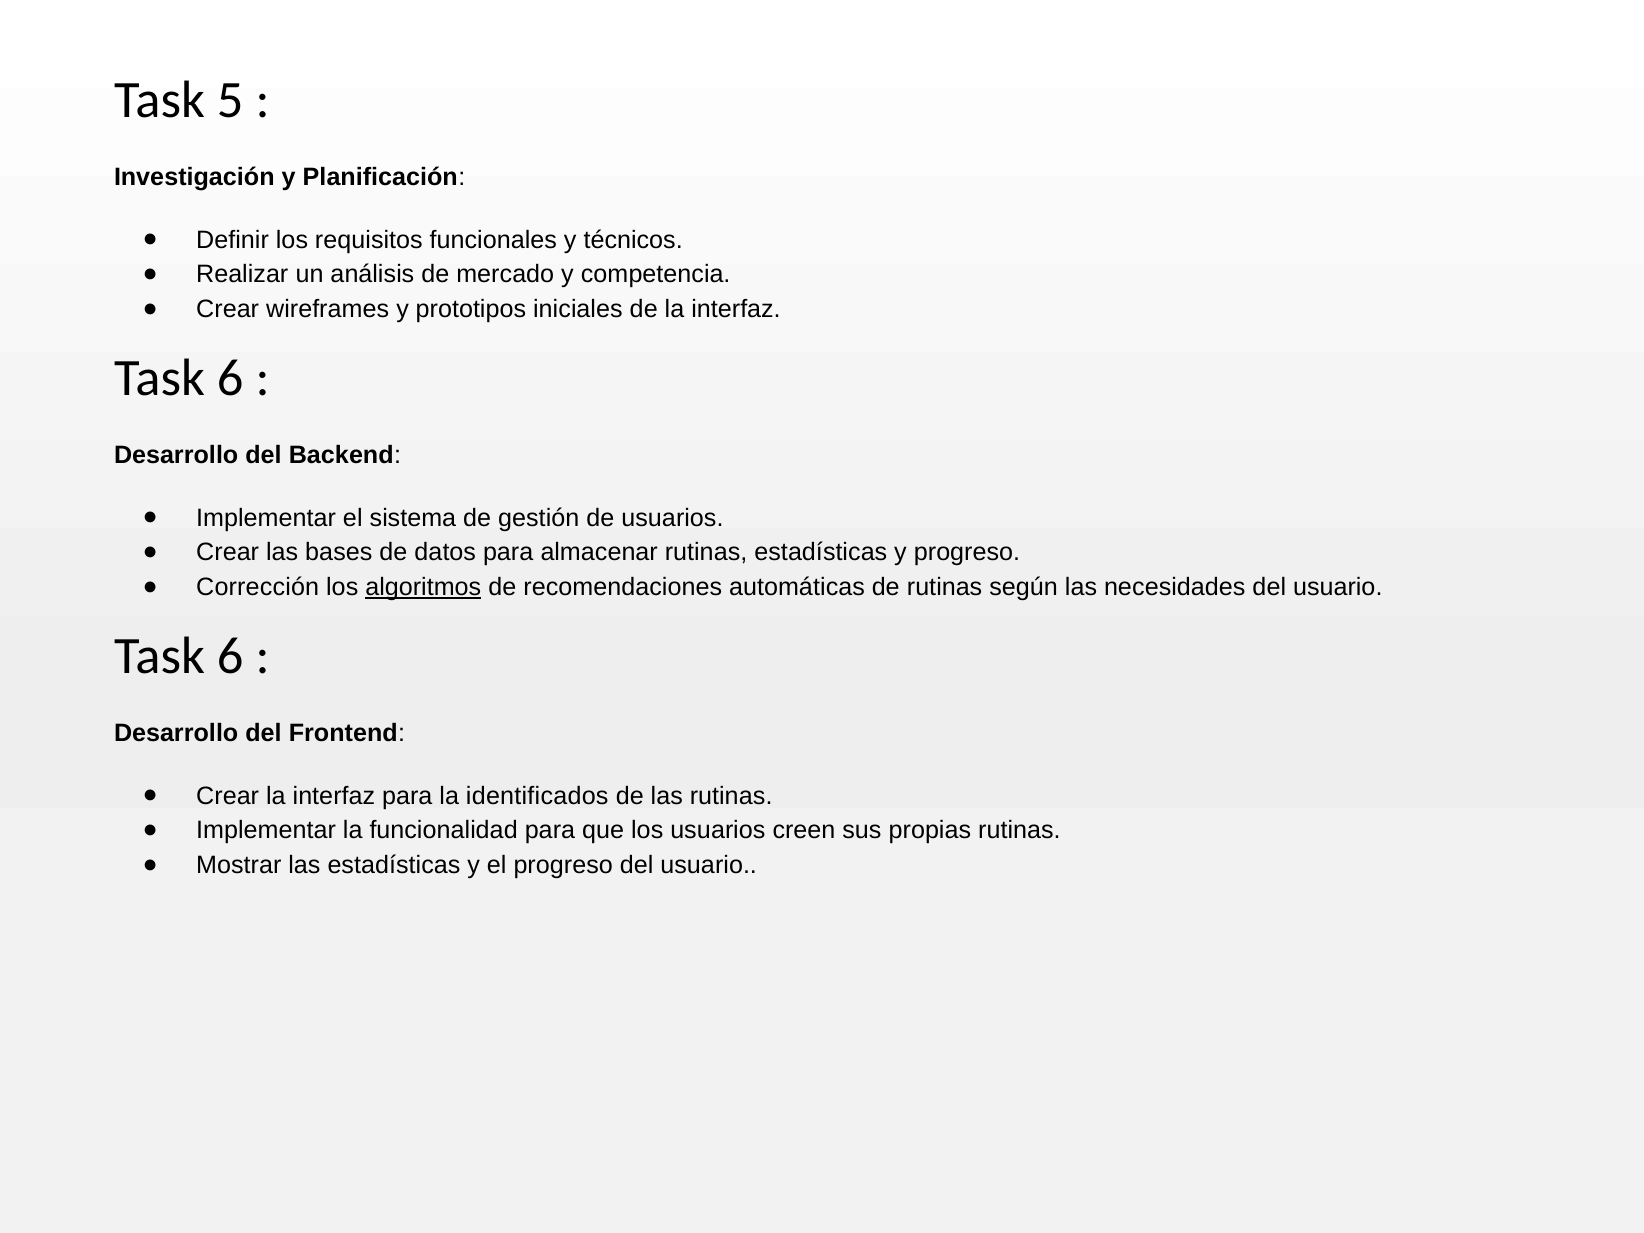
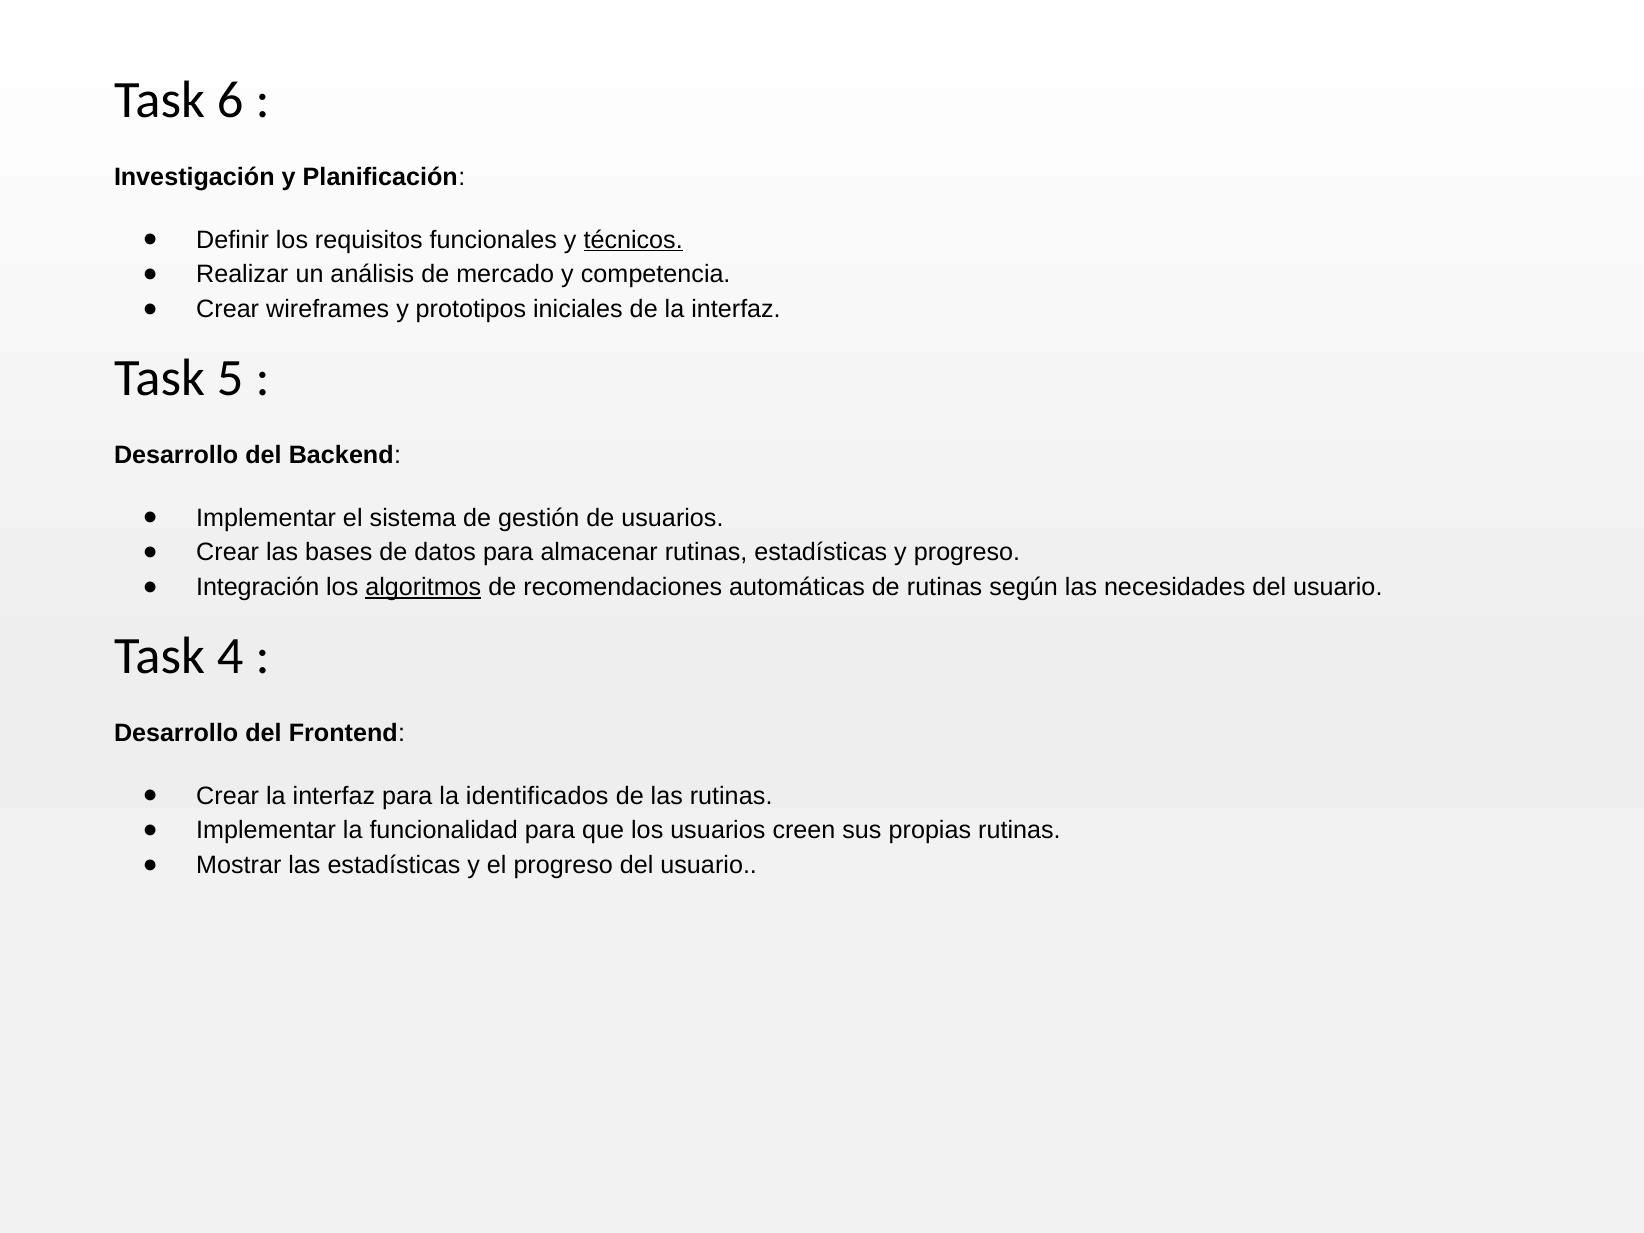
5: 5 -> 6
técnicos underline: none -> present
6 at (230, 378): 6 -> 5
Corrección: Corrección -> Integración
6 at (230, 656): 6 -> 4
